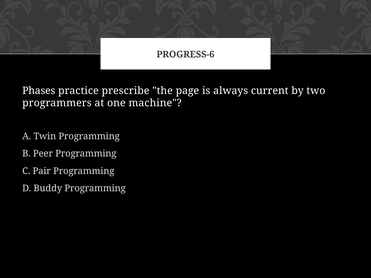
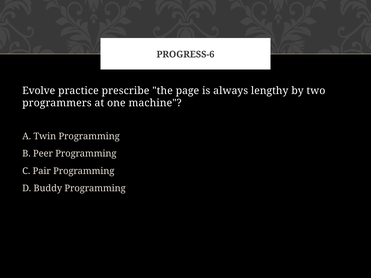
Phases: Phases -> Evolve
current: current -> lengthy
